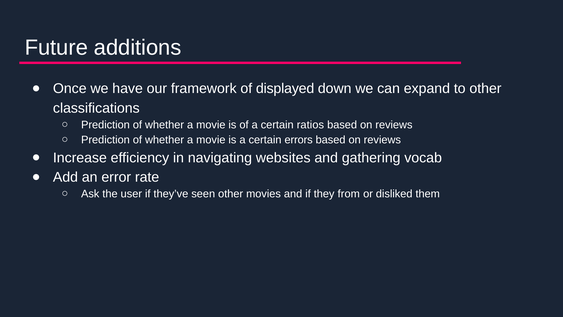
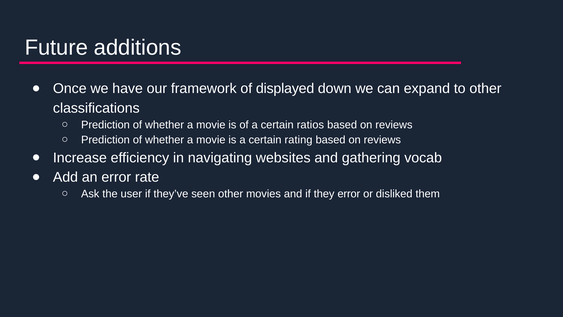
errors: errors -> rating
they from: from -> error
